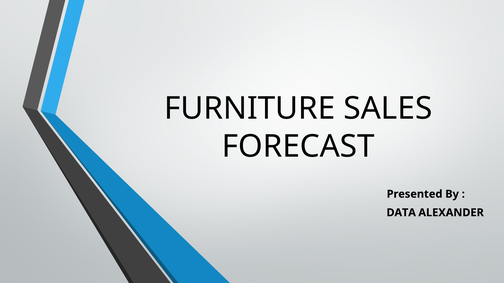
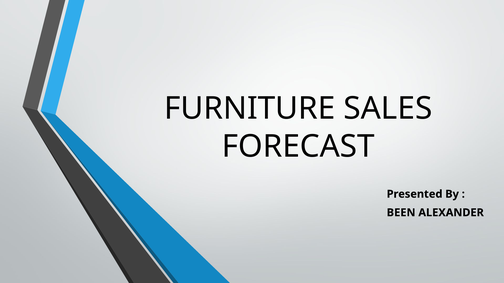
DATA: DATA -> BEEN
